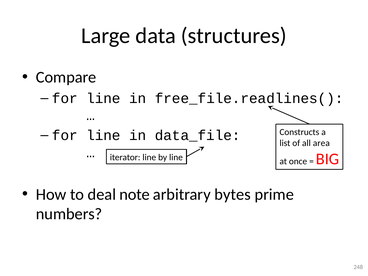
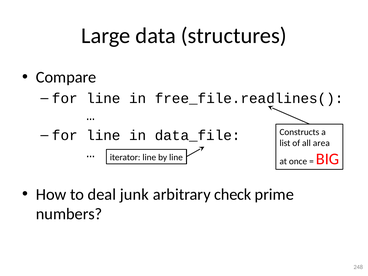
note: note -> junk
bytes: bytes -> check
